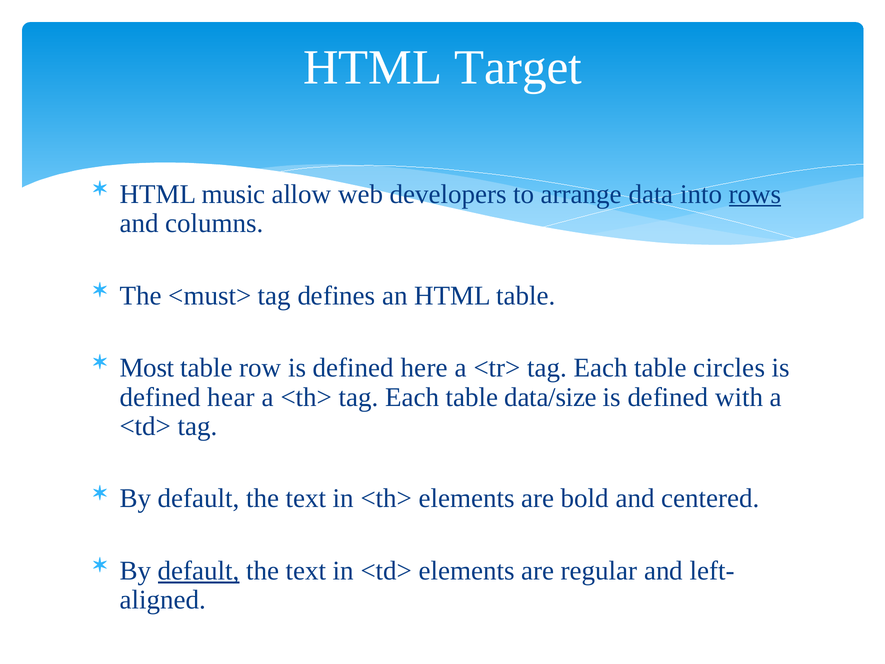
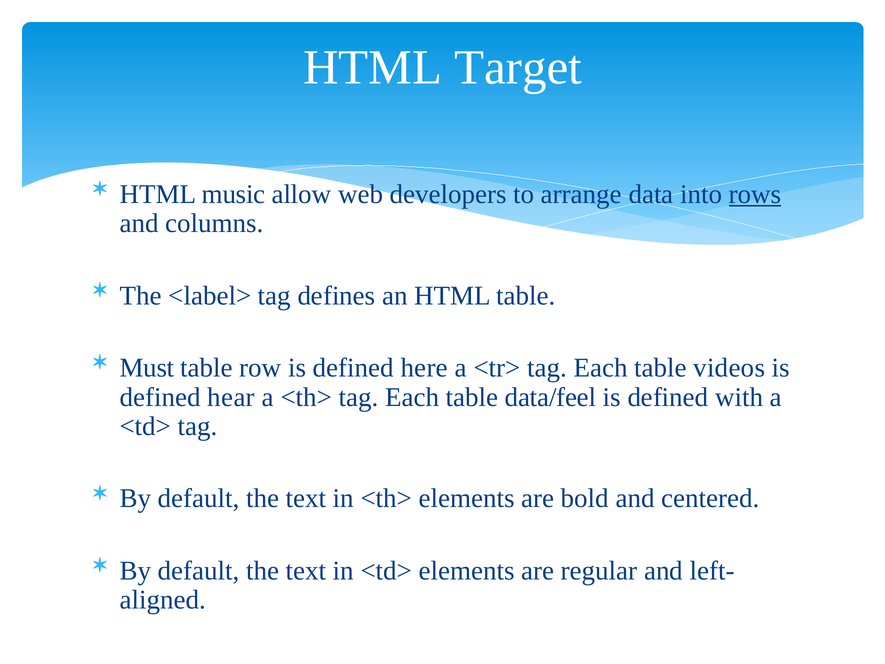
<must>: <must> -> <label>
Most: Most -> Must
circles: circles -> videos
data/size: data/size -> data/feel
default at (199, 571) underline: present -> none
